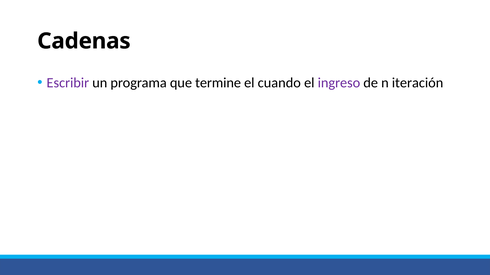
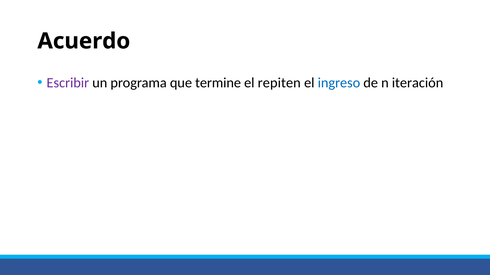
Cadenas: Cadenas -> Acuerdo
cuando: cuando -> repiten
ingreso colour: purple -> blue
